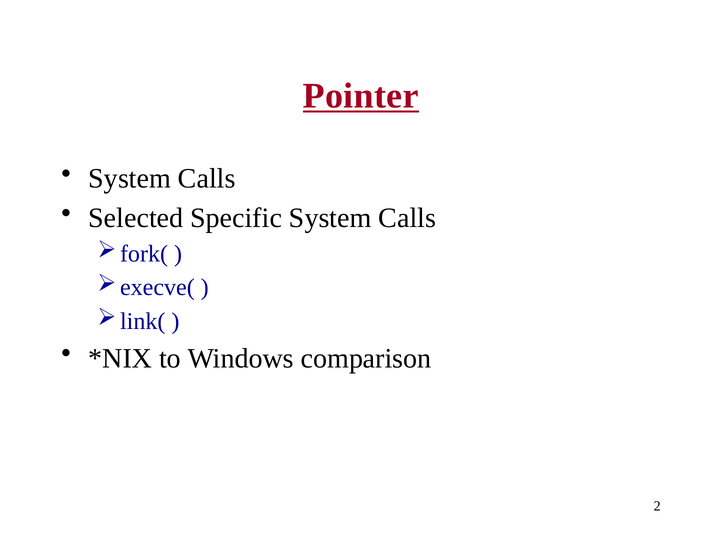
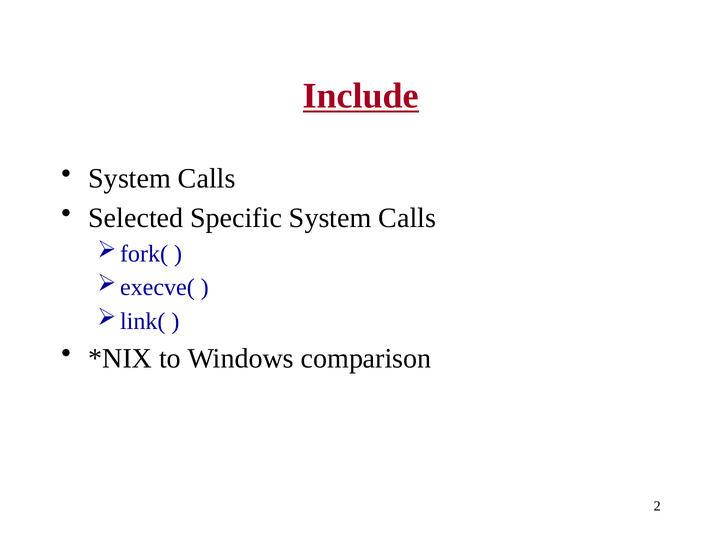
Pointer: Pointer -> Include
